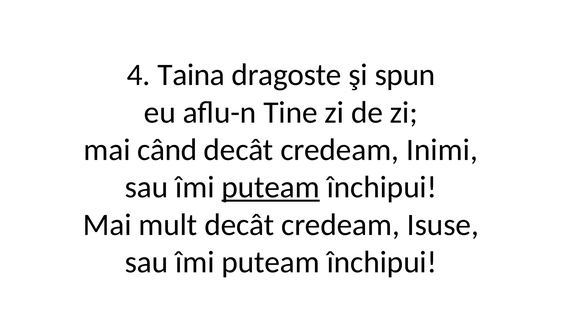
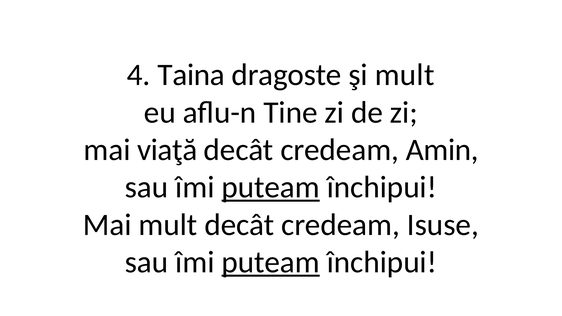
şi spun: spun -> mult
când: când -> viaţă
Inimi: Inimi -> Amin
puteam at (271, 262) underline: none -> present
